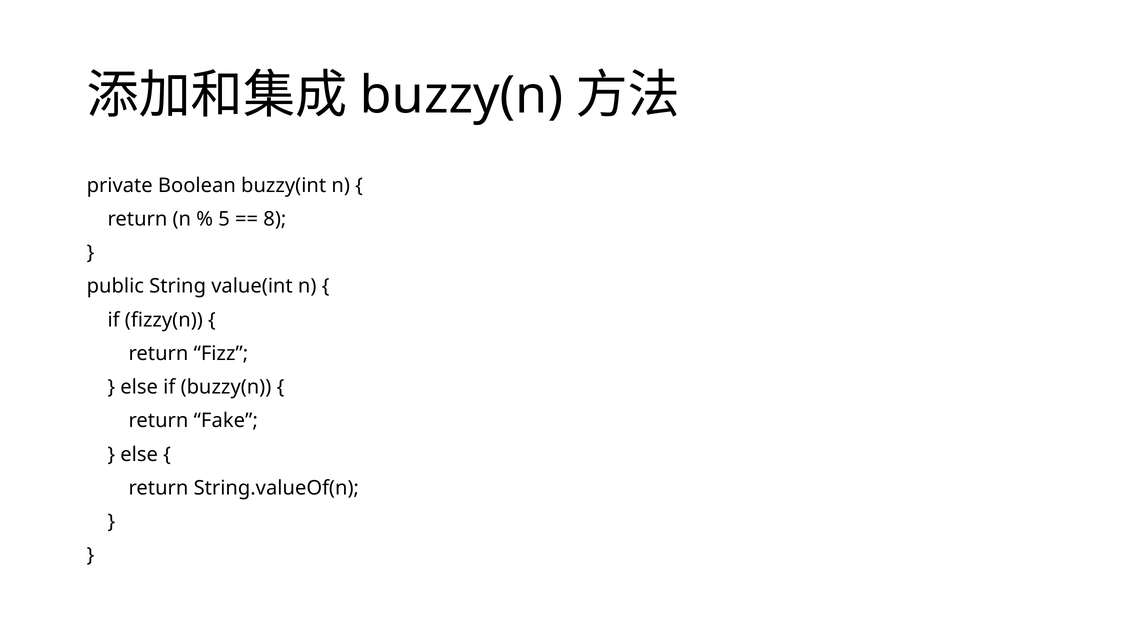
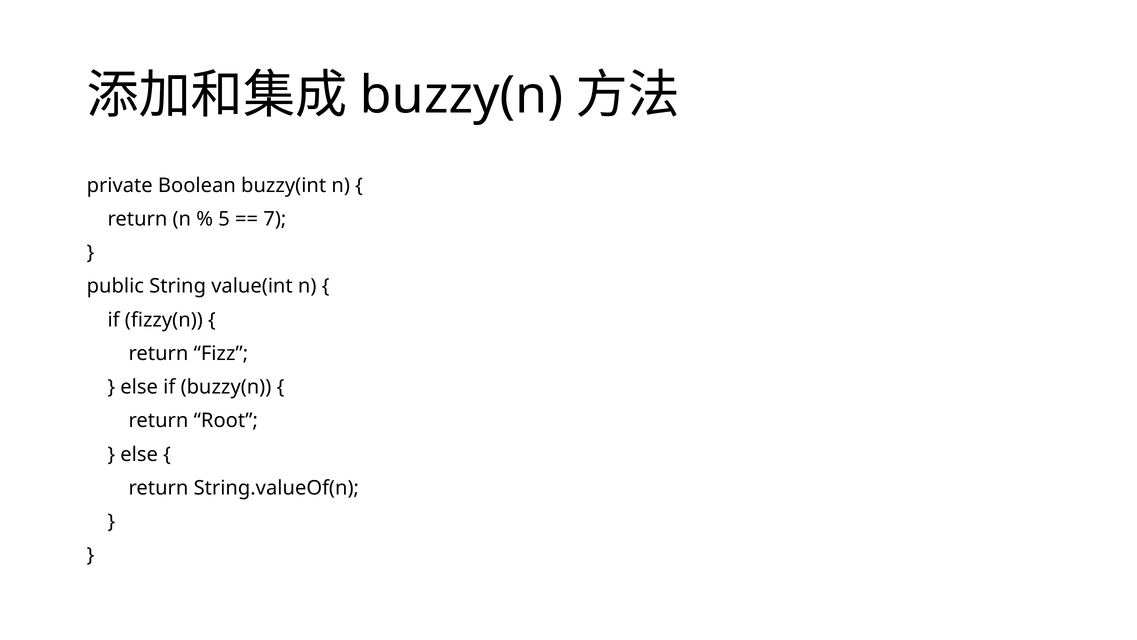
8: 8 -> 7
Fake: Fake -> Root
